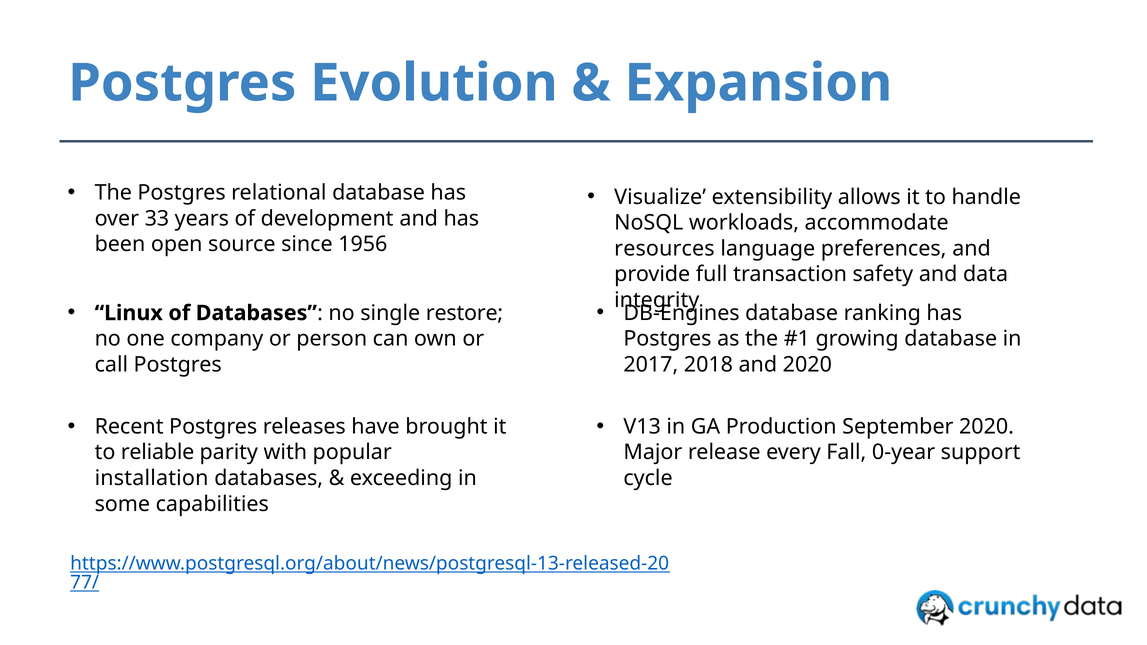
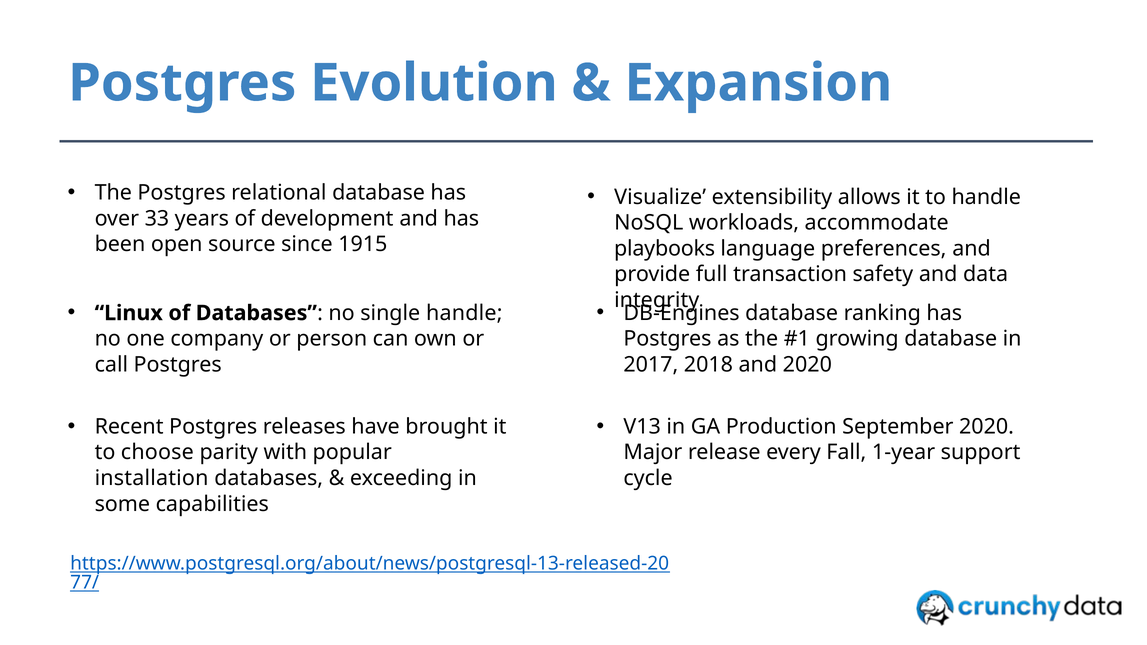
1956: 1956 -> 1915
resources: resources -> playbooks
single restore: restore -> handle
reliable: reliable -> choose
0-year: 0-year -> 1-year
